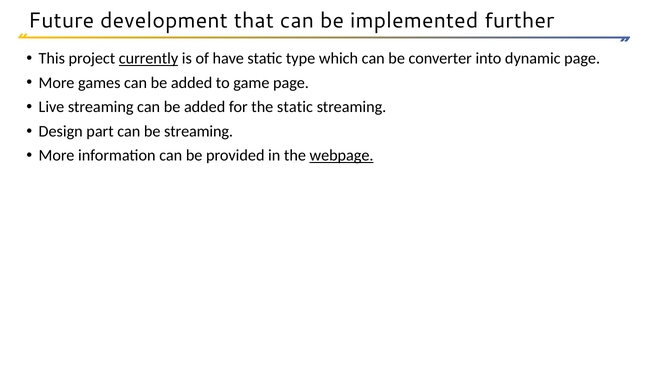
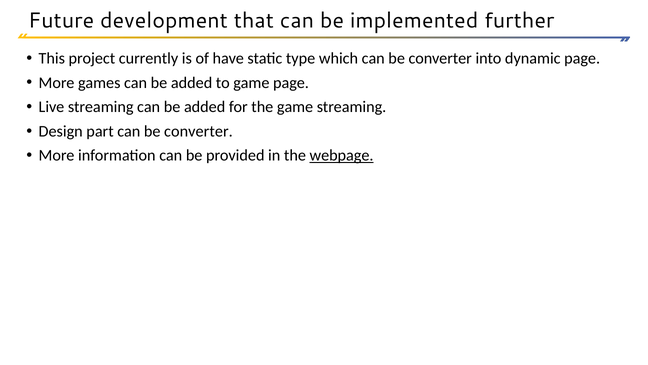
currently underline: present -> none
the static: static -> game
part can be streaming: streaming -> converter
